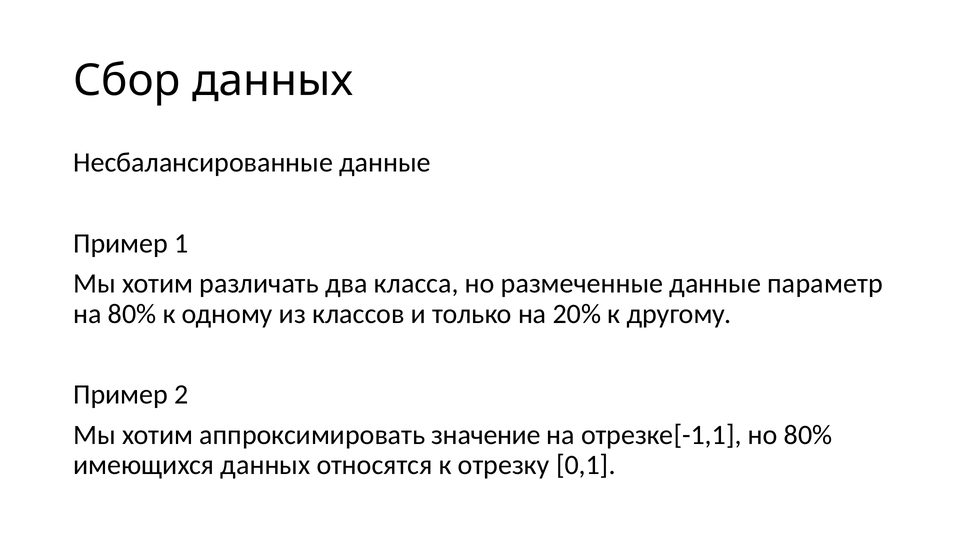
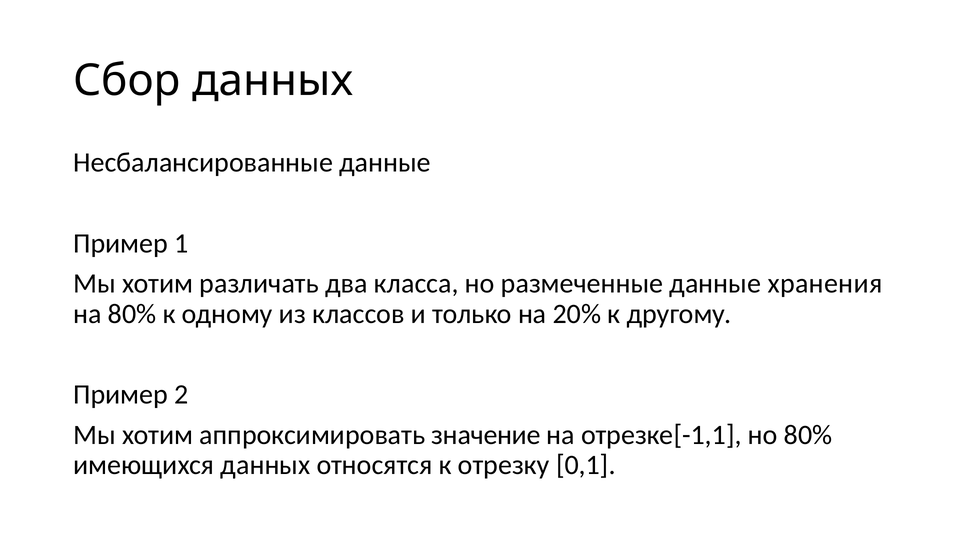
параметр: параметр -> хранения
